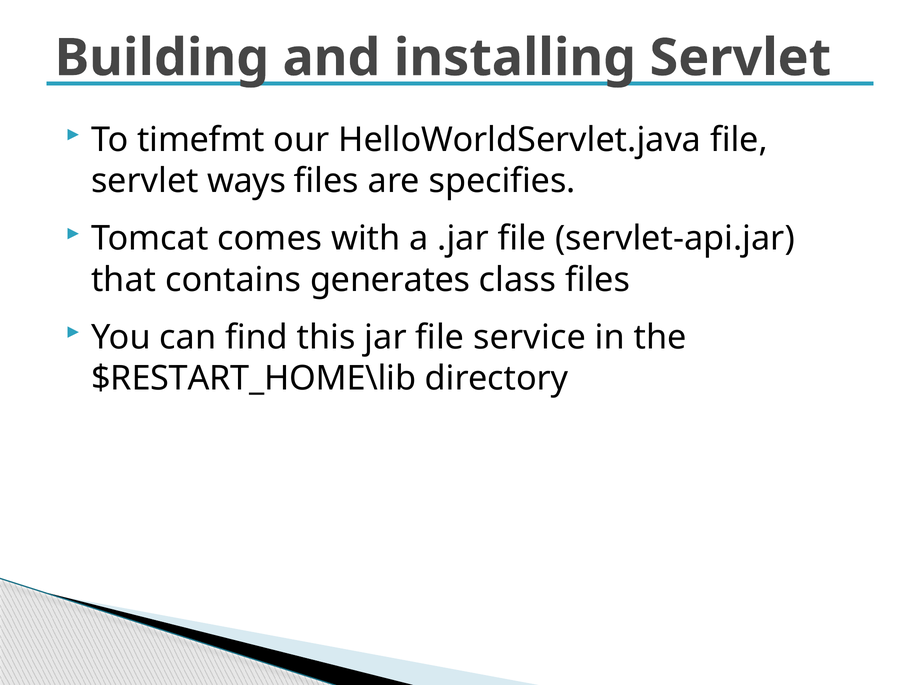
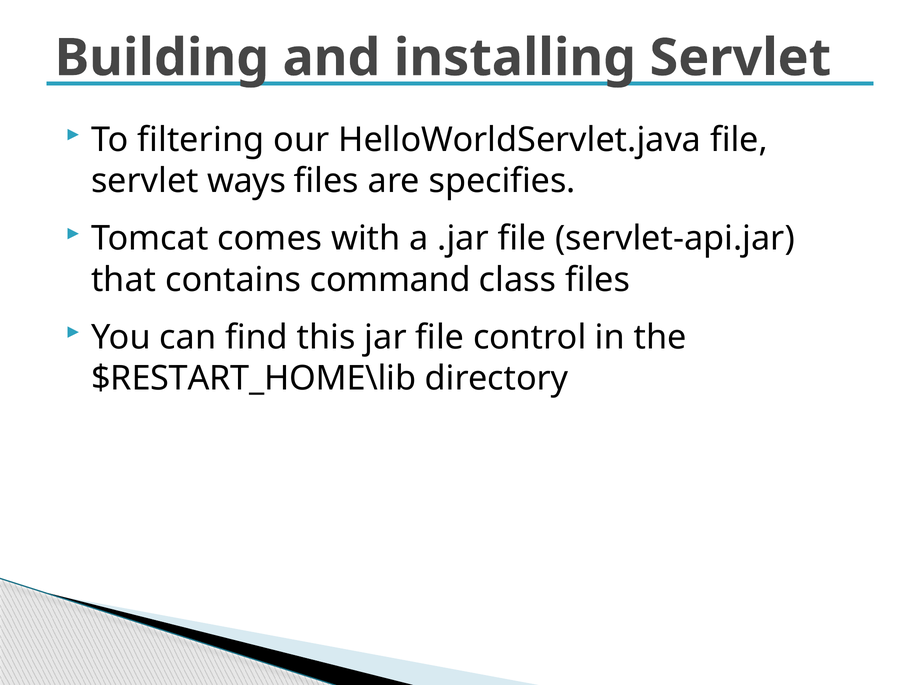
timefmt: timefmt -> filtering
generates: generates -> command
service: service -> control
